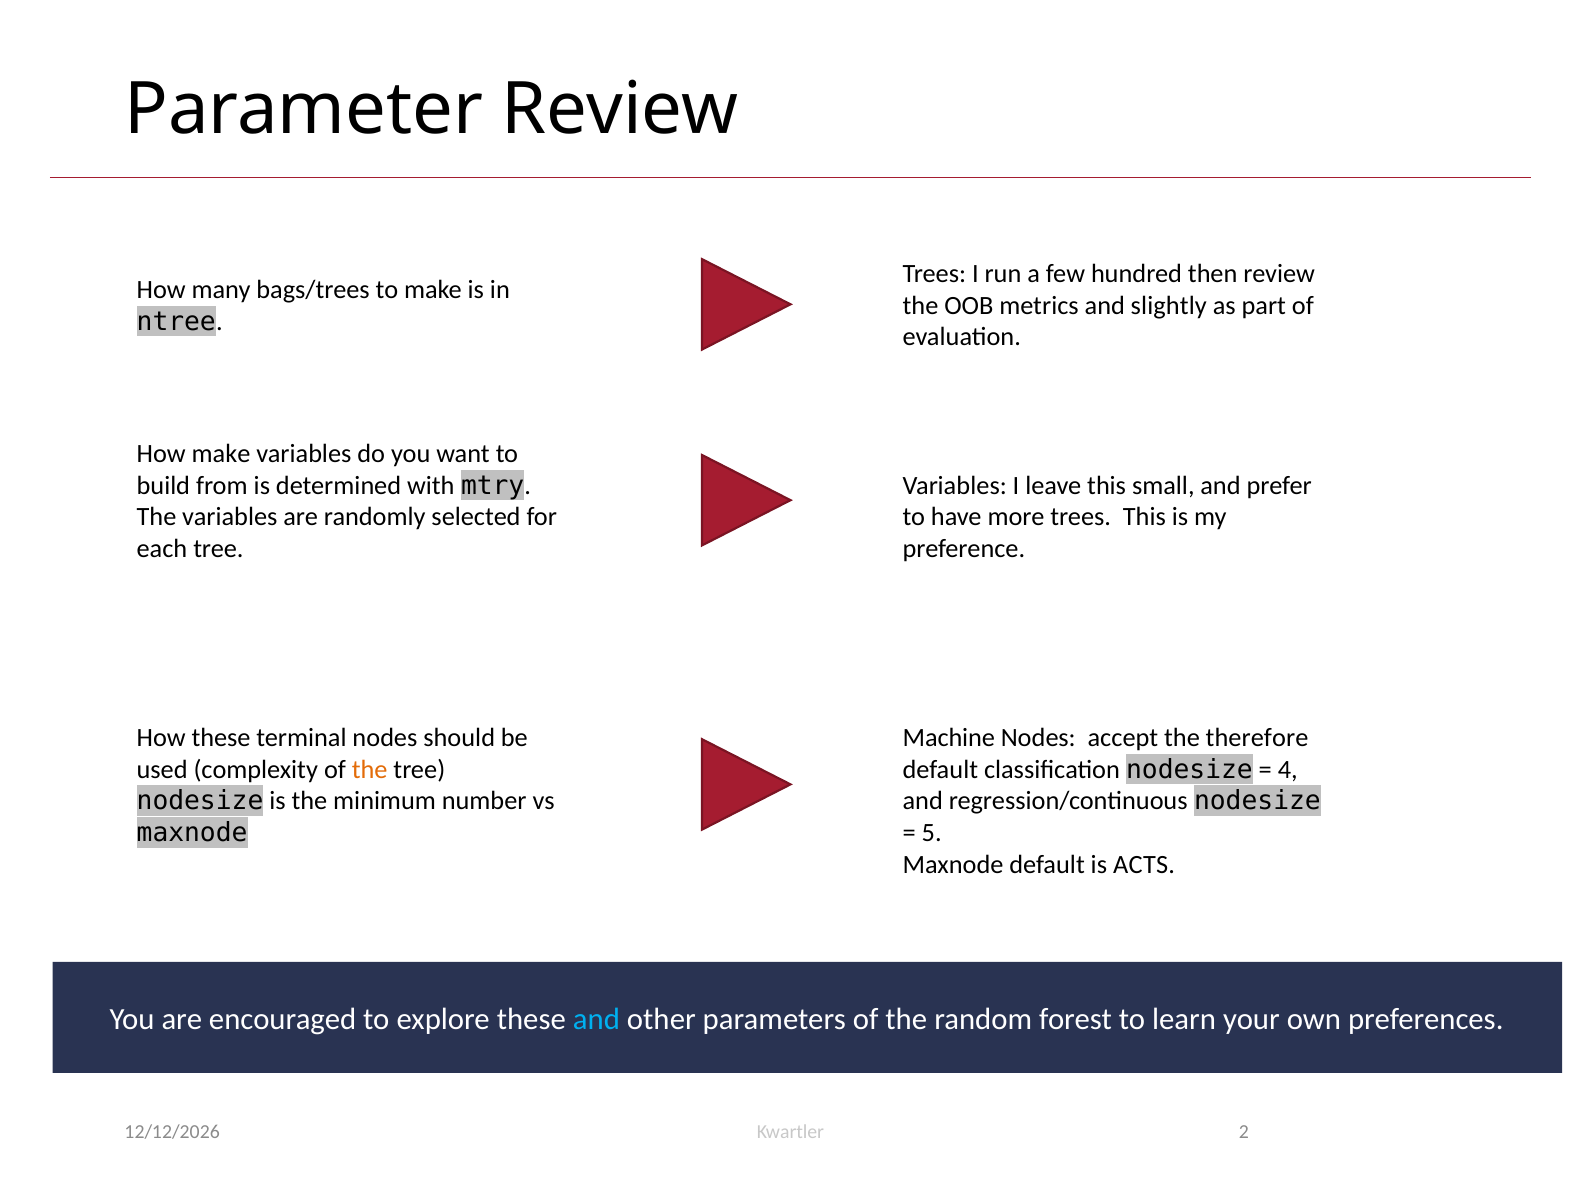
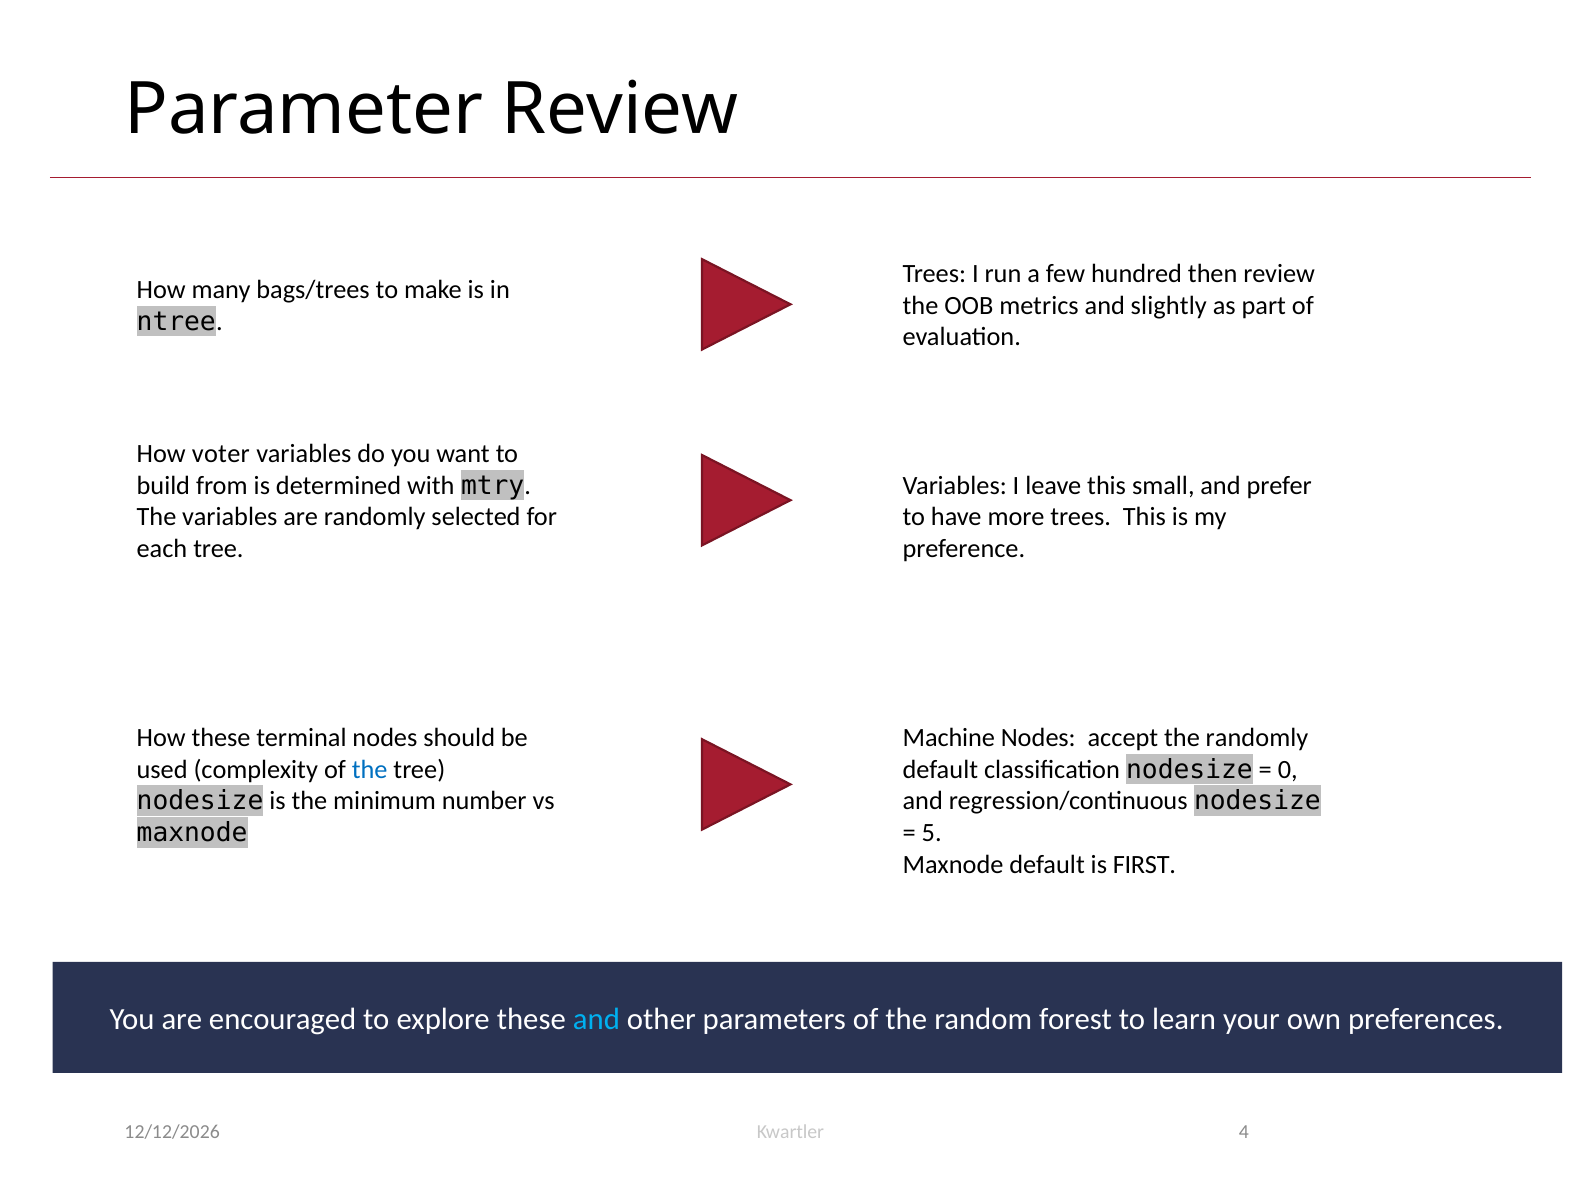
How make: make -> voter
the therefore: therefore -> randomly
the at (370, 769) colour: orange -> blue
4: 4 -> 0
ACTS: ACTS -> FIRST
2: 2 -> 4
